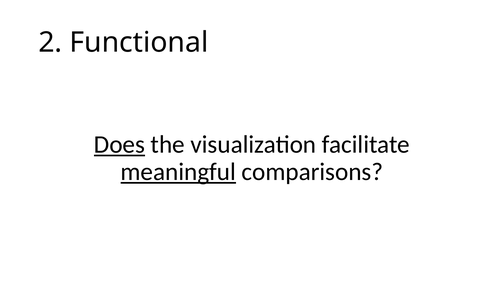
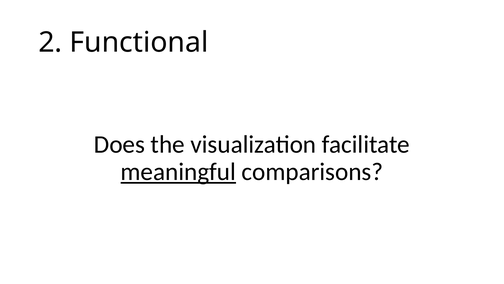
Does underline: present -> none
